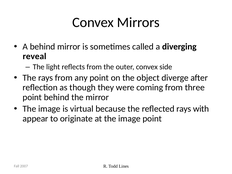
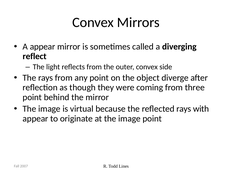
A behind: behind -> appear
reveal: reveal -> reflect
